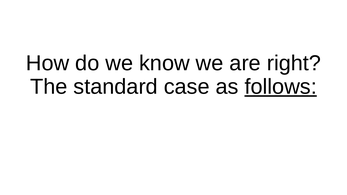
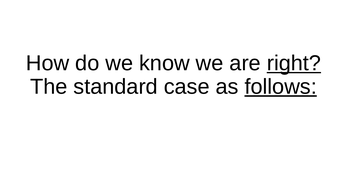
right underline: none -> present
